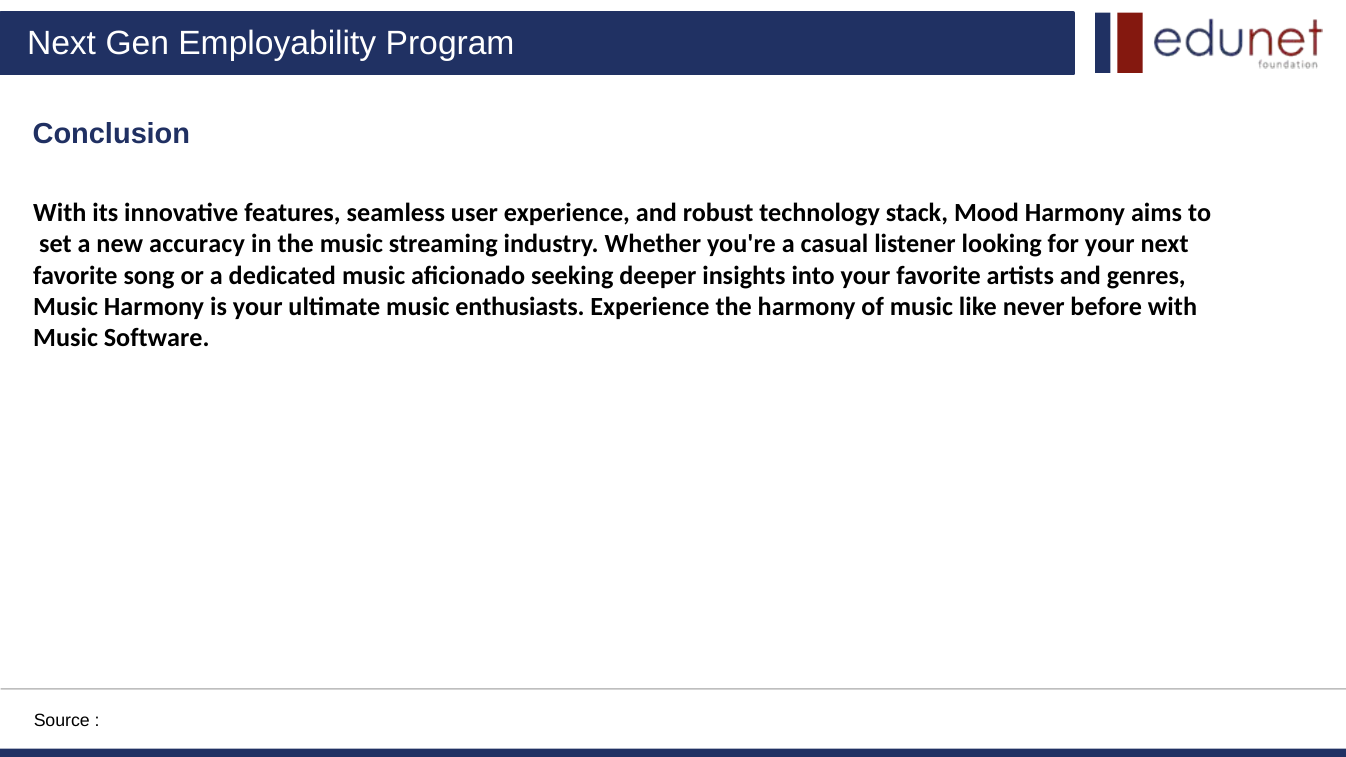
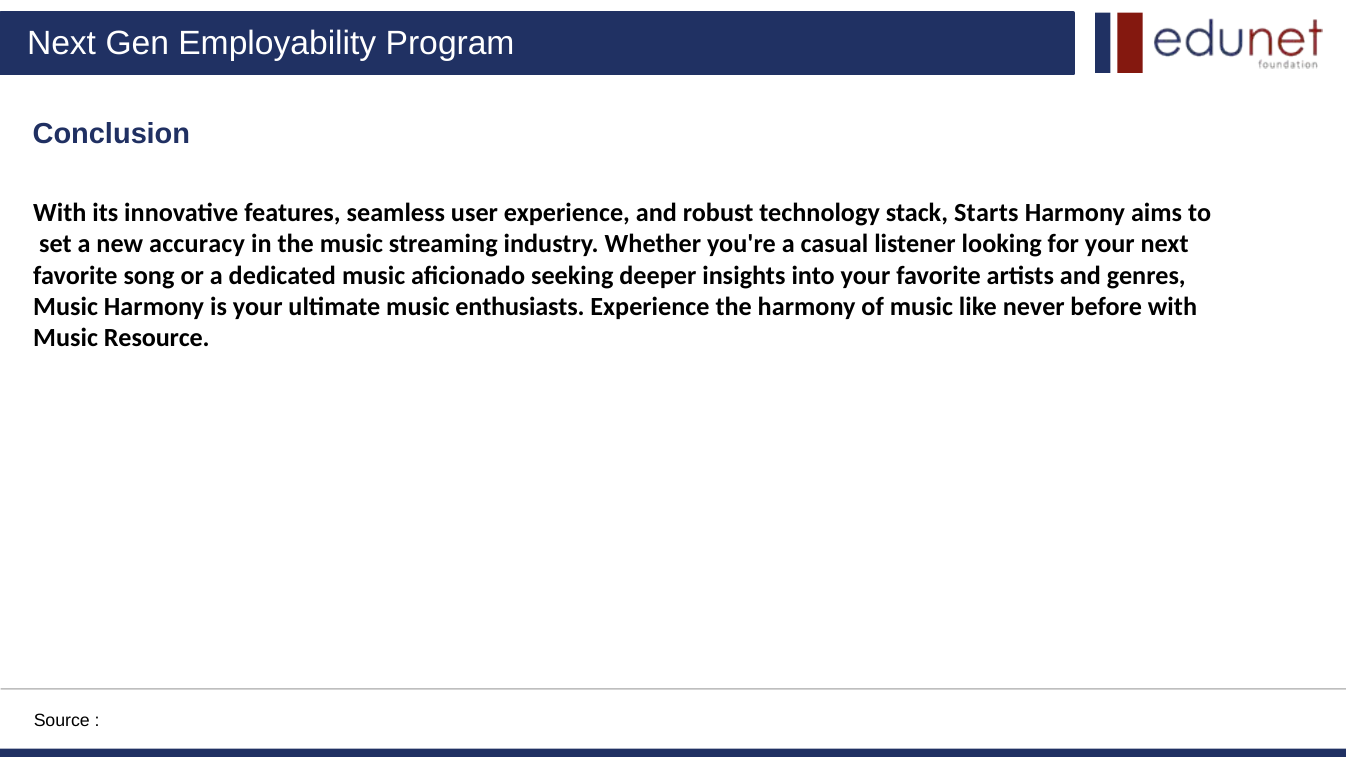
Mood: Mood -> Starts
Software: Software -> Resource
